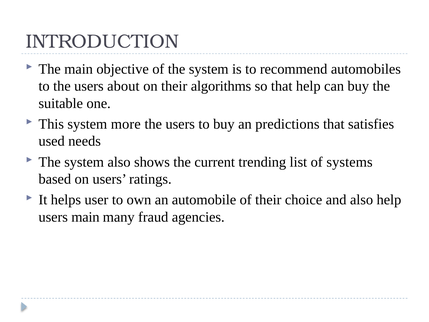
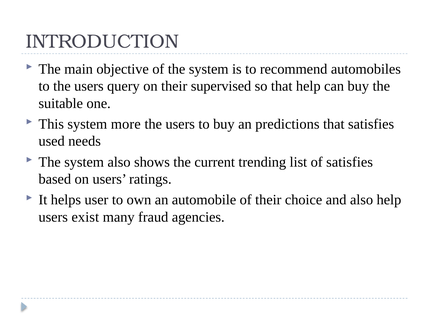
about: about -> query
algorithms: algorithms -> supervised
of systems: systems -> satisfies
users main: main -> exist
